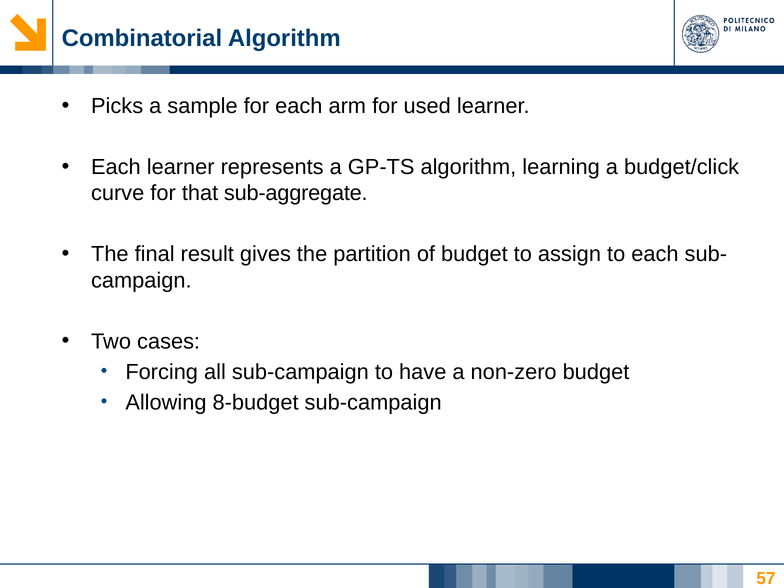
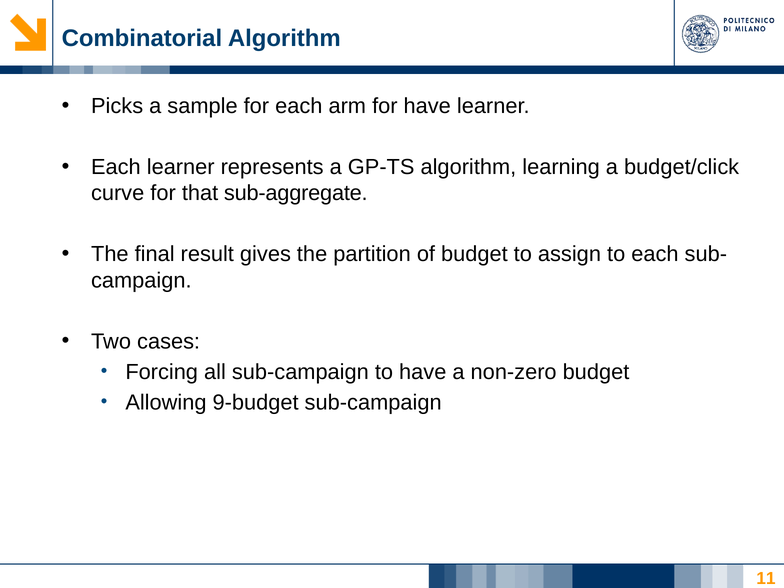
for used: used -> have
8-budget: 8-budget -> 9-budget
57: 57 -> 11
